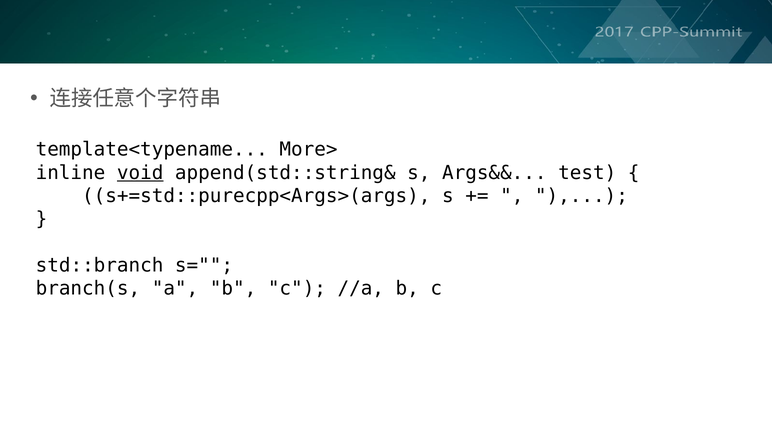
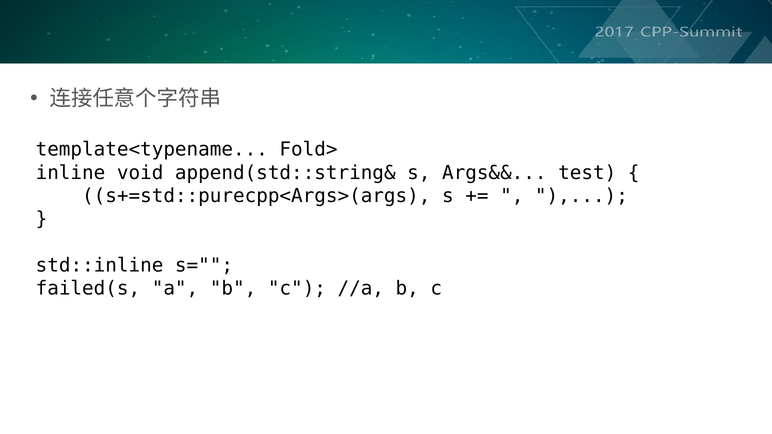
More>: More> -> Fold>
void underline: present -> none
std::branch: std::branch -> std::inline
branch(s: branch(s -> failed(s
